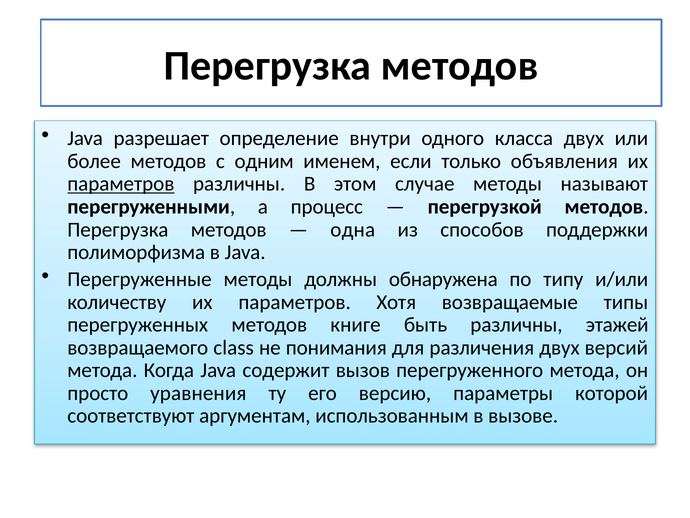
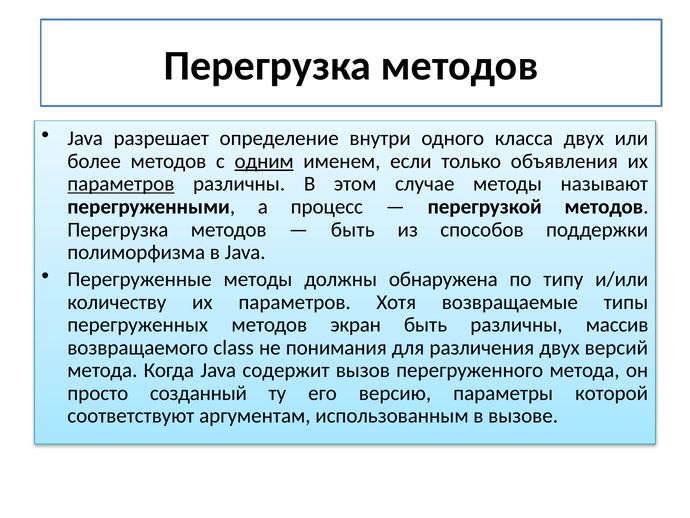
одним underline: none -> present
одна at (353, 229): одна -> быть
книге: книге -> экран
этажей: этажей -> массив
уравнения: уравнения -> созданный
